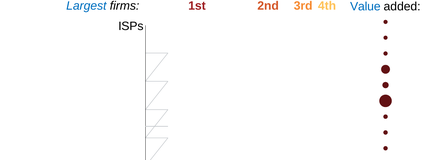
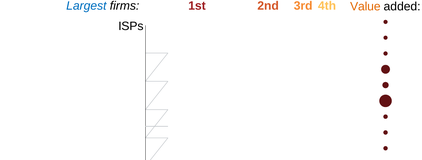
Value colour: blue -> orange
